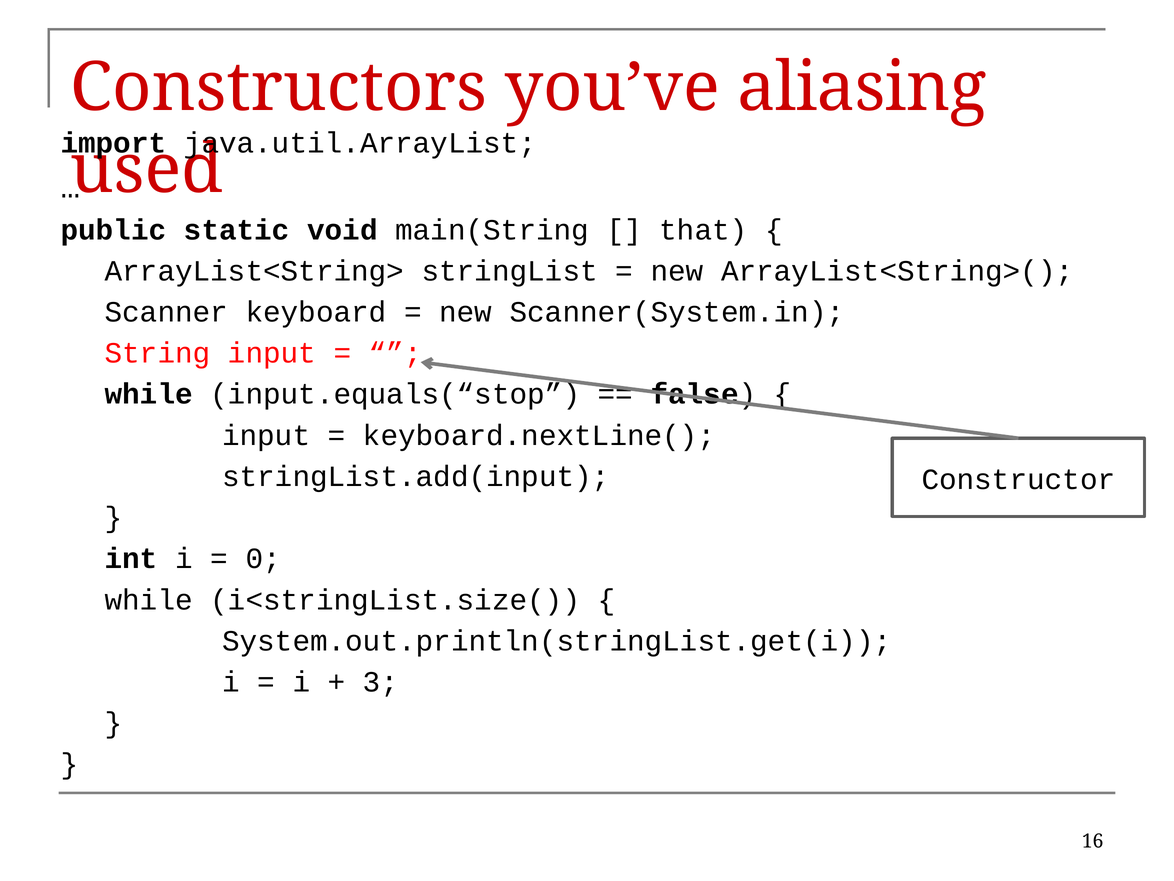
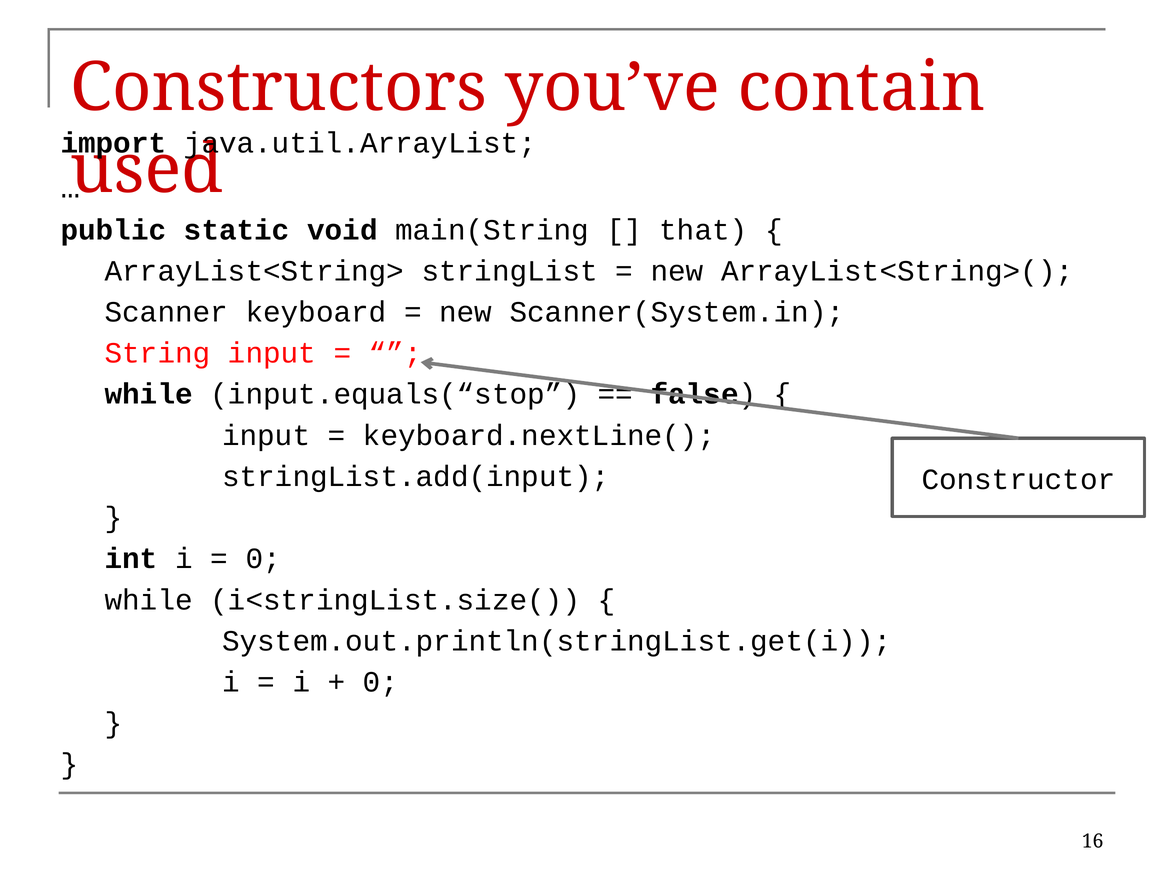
aliasing: aliasing -> contain
3 at (381, 682): 3 -> 0
